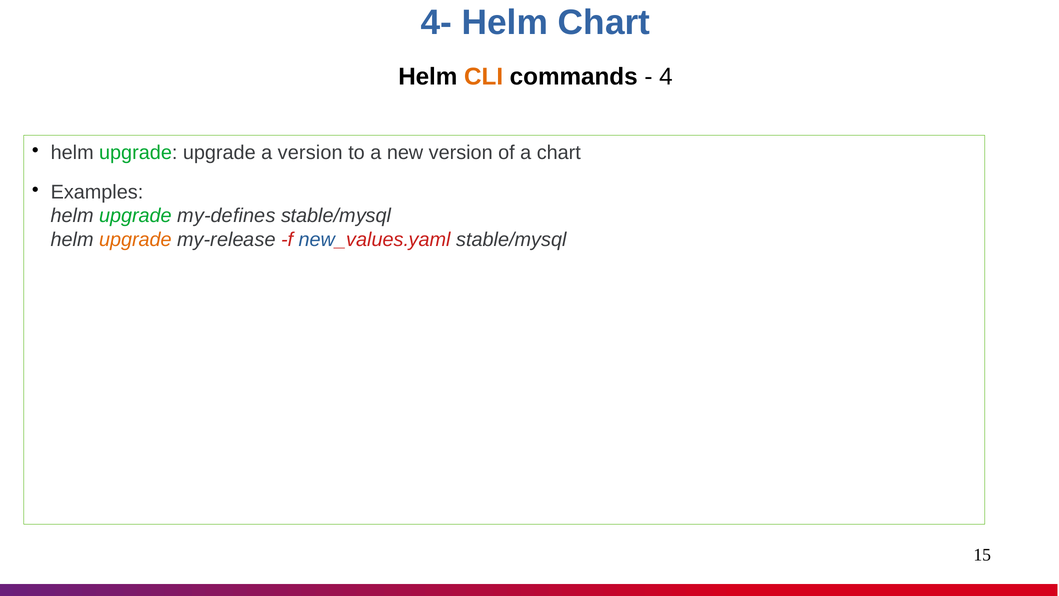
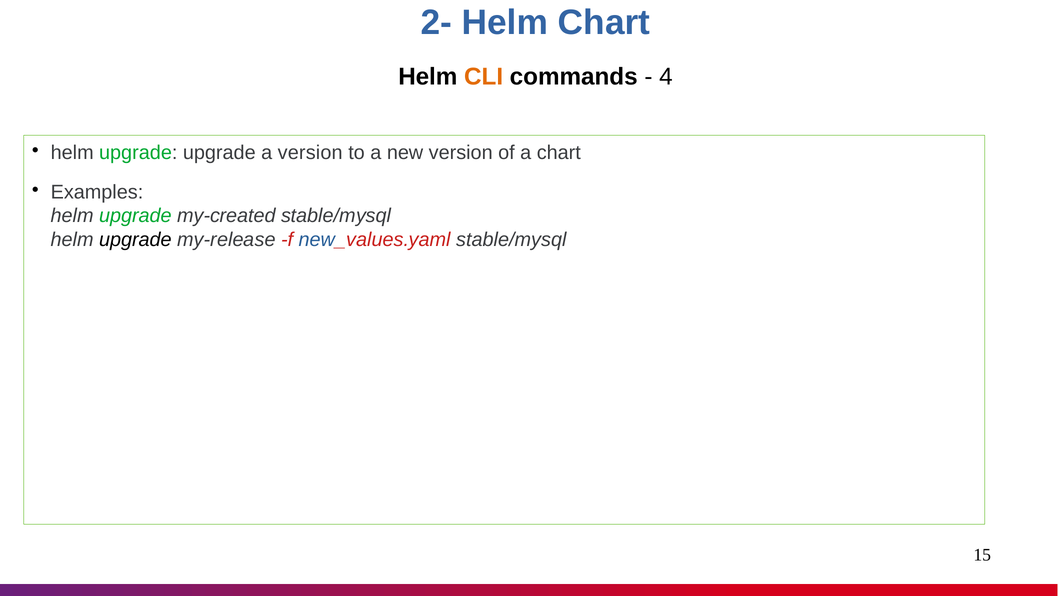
4-: 4- -> 2-
my-defines: my-defines -> my-created
upgrade at (136, 240) colour: orange -> black
